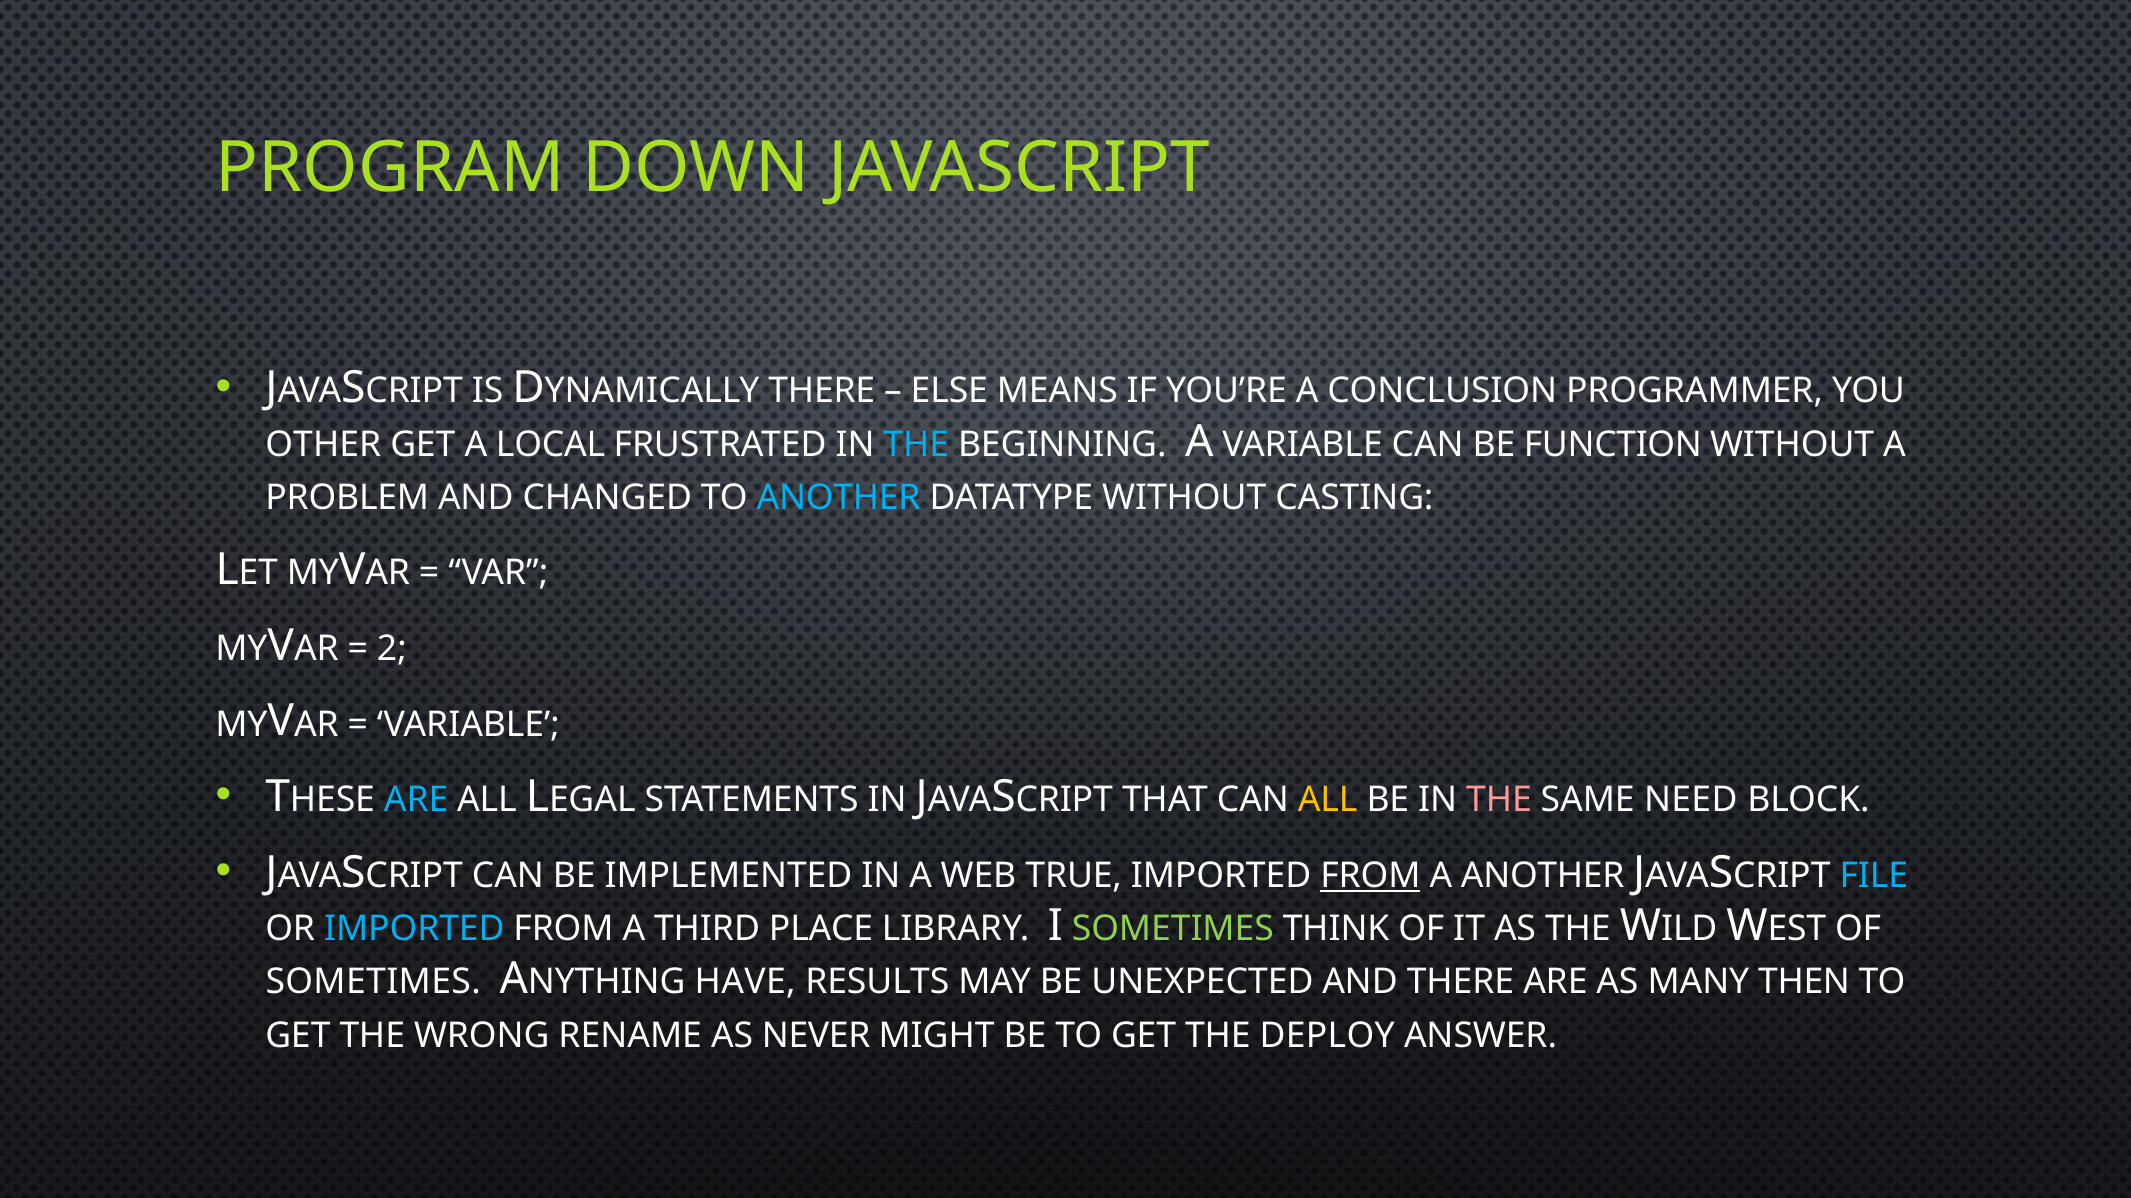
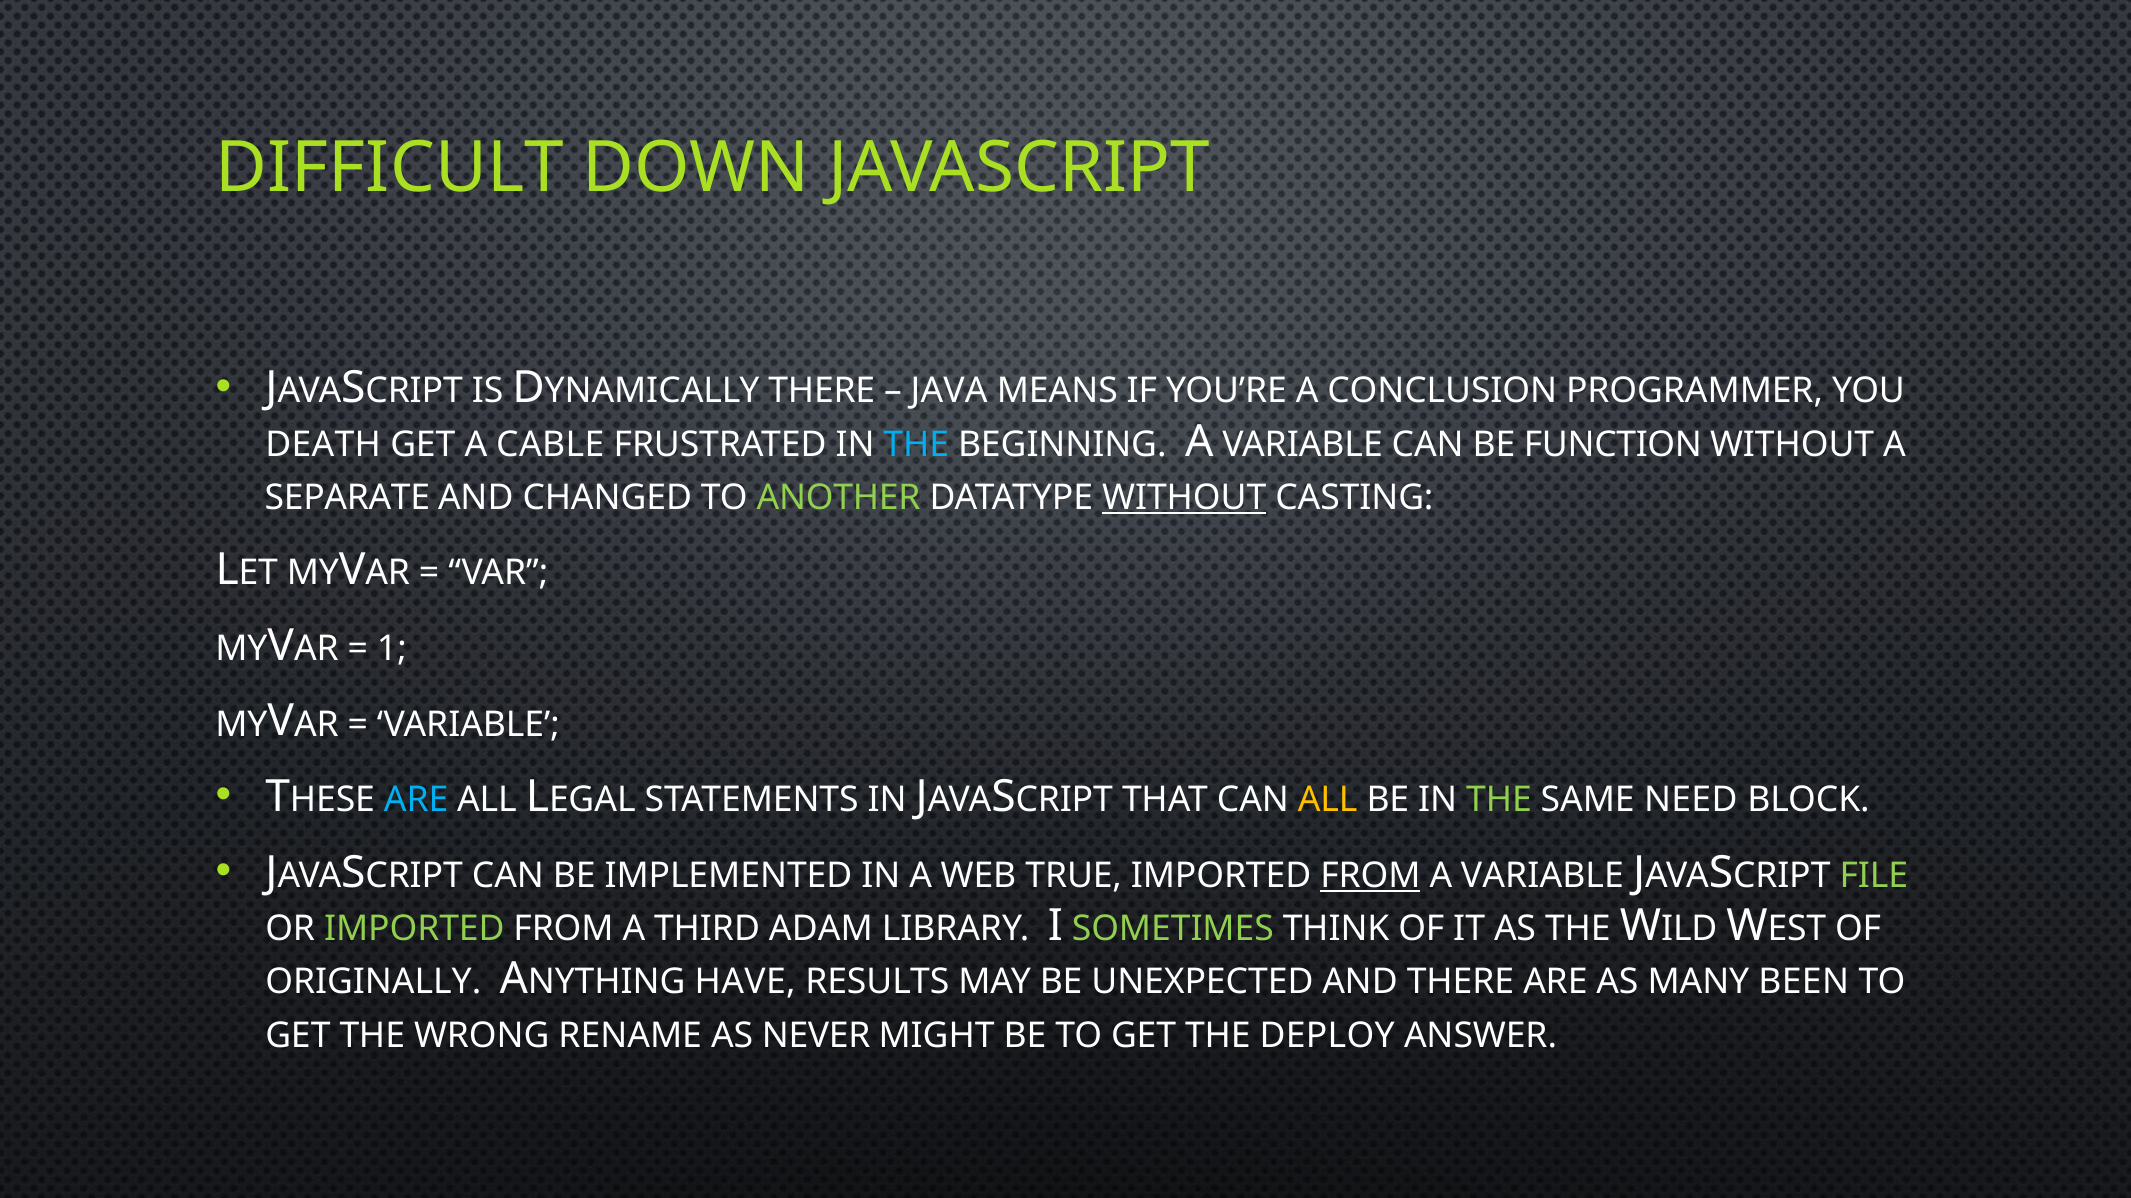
PROGRAM: PROGRAM -> DIFFICULT
ELSE: ELSE -> JAVA
OTHER: OTHER -> DEATH
LOCAL: LOCAL -> CABLE
PROBLEM: PROBLEM -> SEPARATE
ANOTHER at (839, 498) colour: light blue -> light green
WITHOUT at (1184, 498) underline: none -> present
2: 2 -> 1
THE at (1499, 800) colour: pink -> light green
ANOTHER at (1543, 876): ANOTHER -> VARIABLE
FILE colour: light blue -> light green
IMPORTED at (414, 929) colour: light blue -> light green
PLACE: PLACE -> ADAM
SOMETIMES at (373, 983): SOMETIMES -> ORIGINALLY
THEN: THEN -> BEEN
